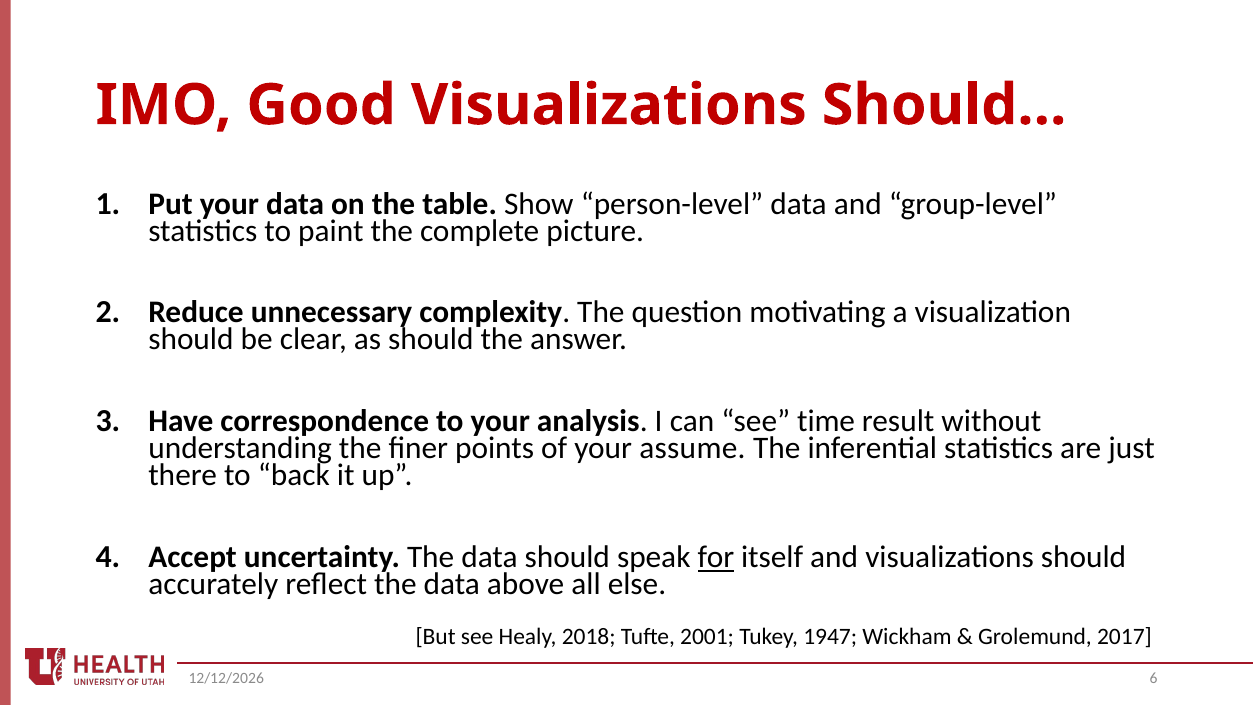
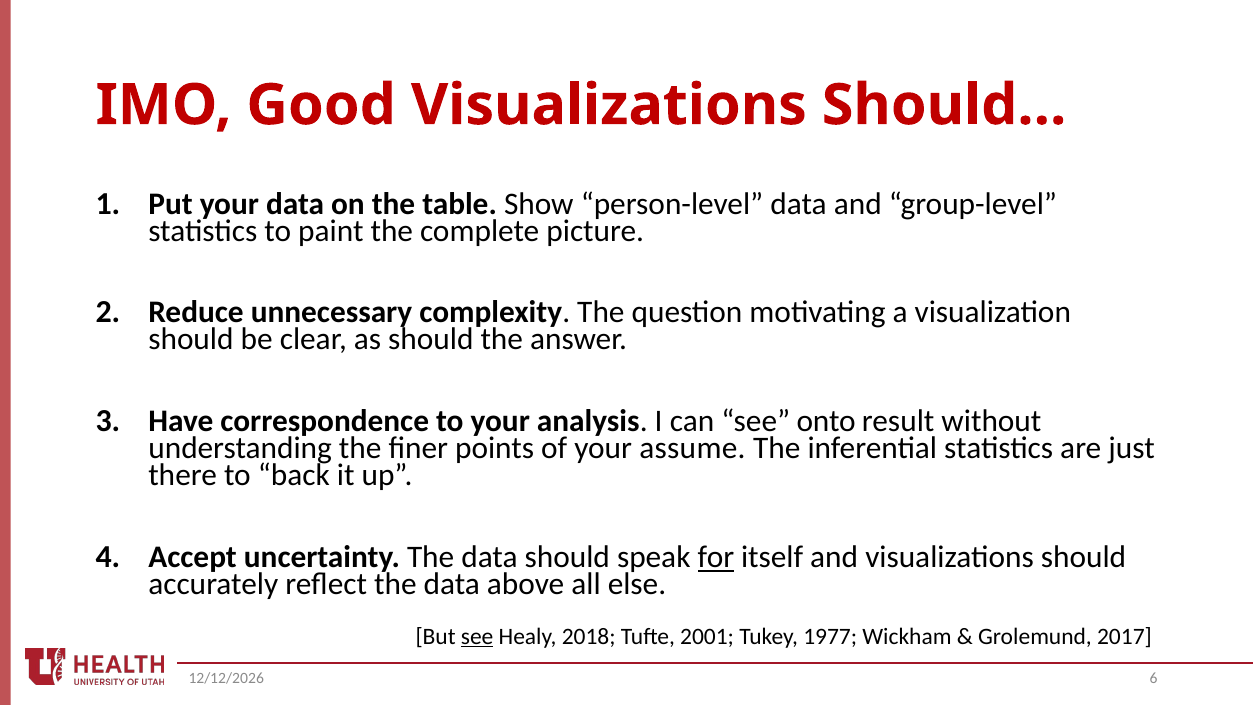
time: time -> onto
see at (477, 636) underline: none -> present
1947: 1947 -> 1977
